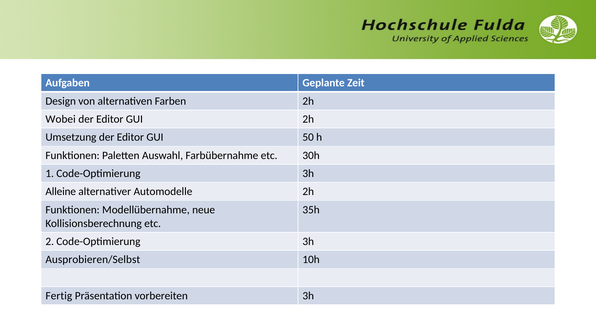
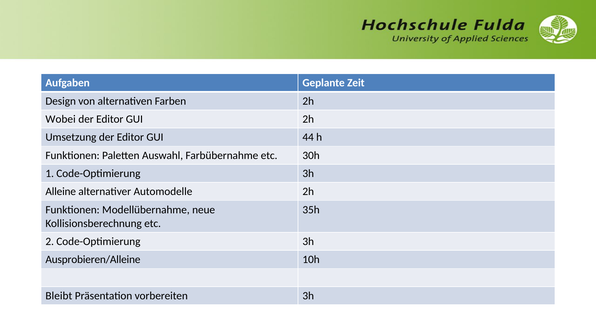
50: 50 -> 44
Ausprobieren/Selbst: Ausprobieren/Selbst -> Ausprobieren/Alleine
Fertig: Fertig -> Bleibt
